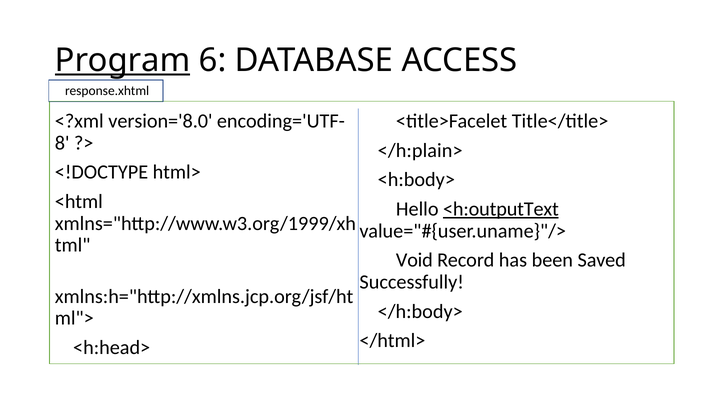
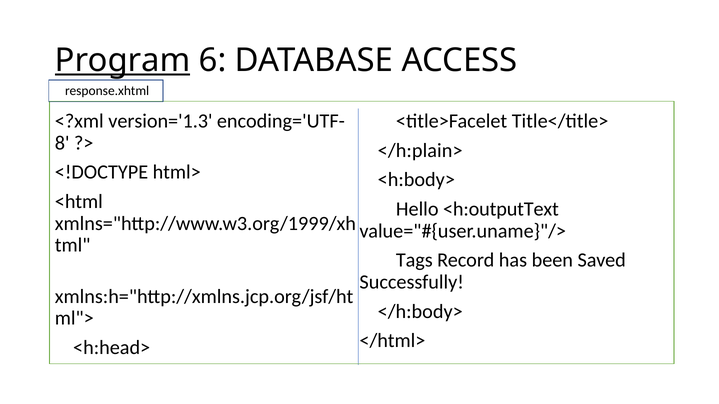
version='8.0: version='8.0 -> version='1.3
<h:outputText underline: present -> none
Void: Void -> Tags
